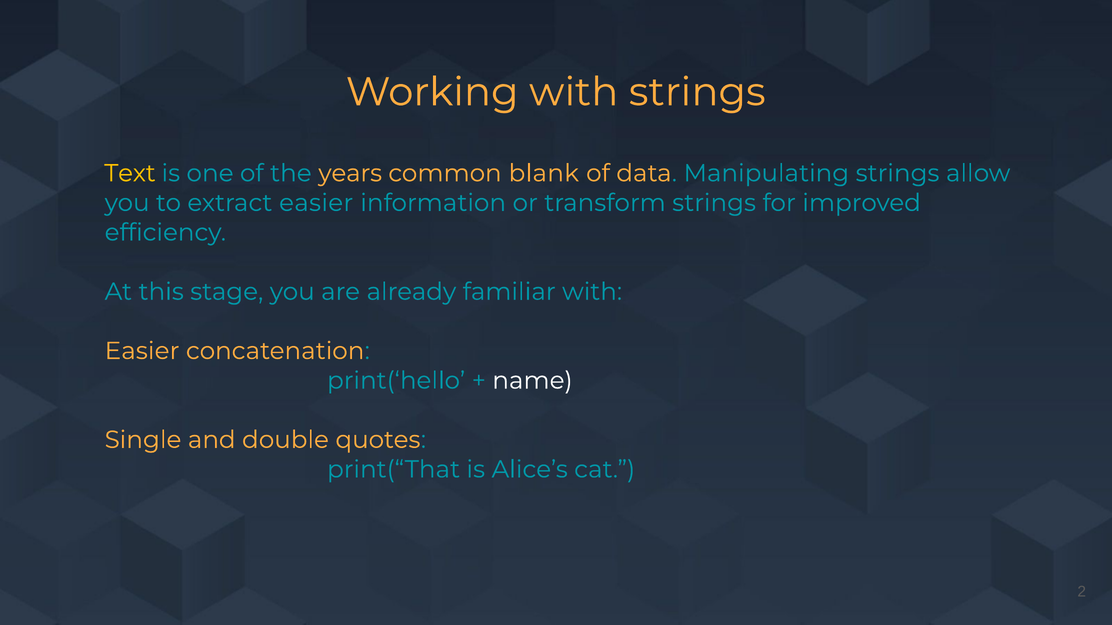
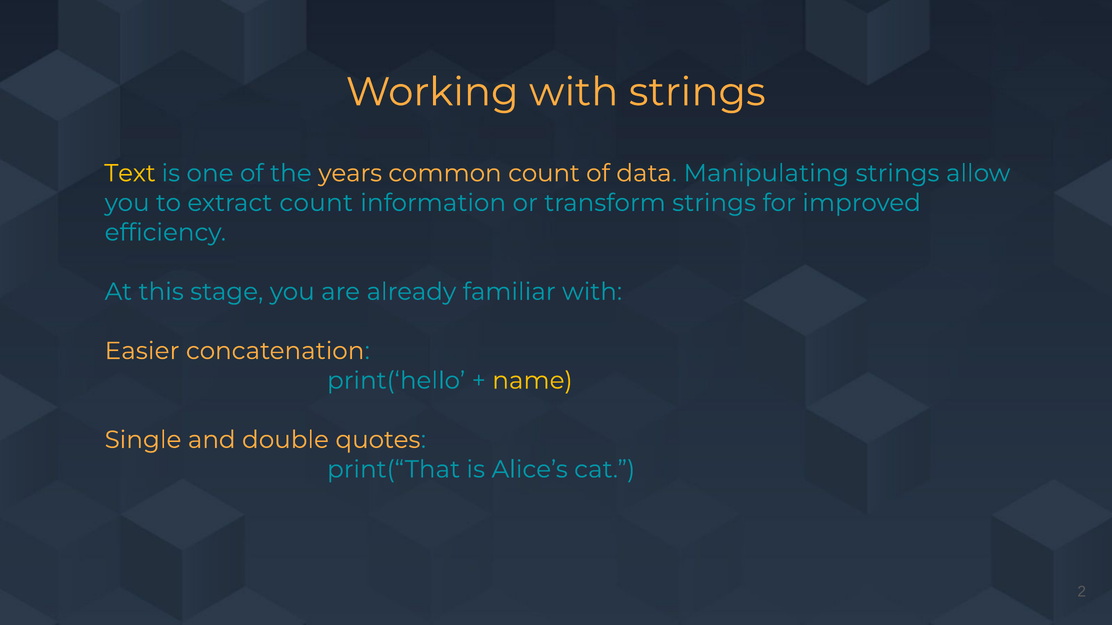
common blank: blank -> count
extract easier: easier -> count
name colour: white -> yellow
